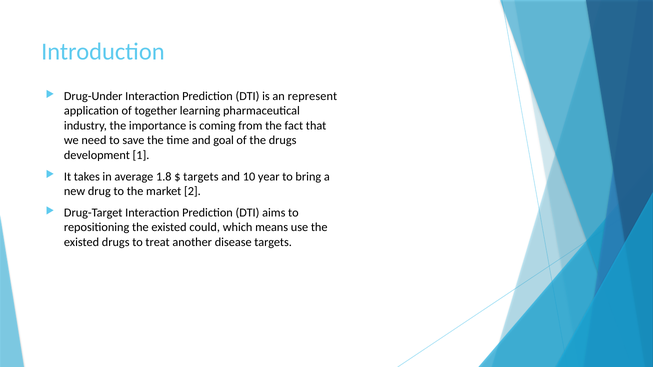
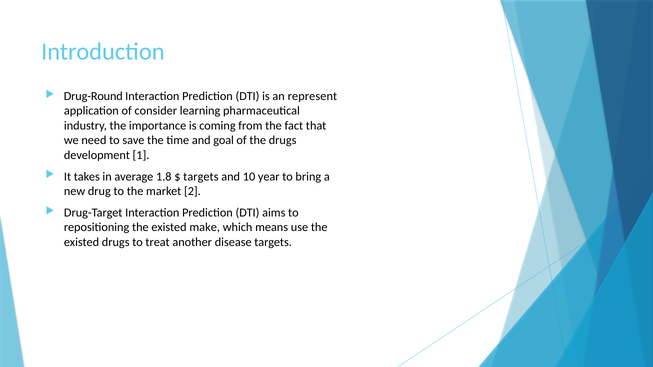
Drug-Under: Drug-Under -> Drug-Round
together: together -> consider
could: could -> make
